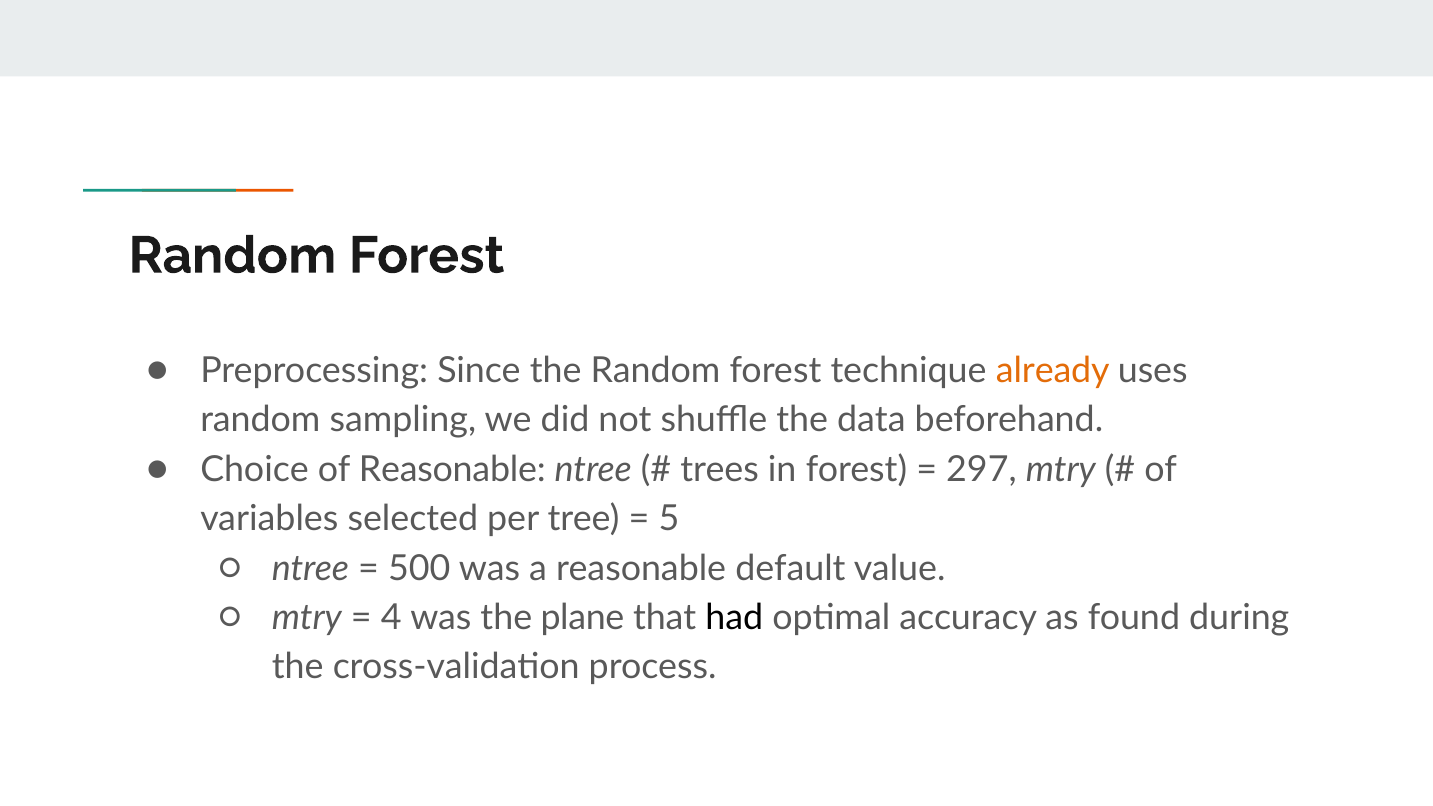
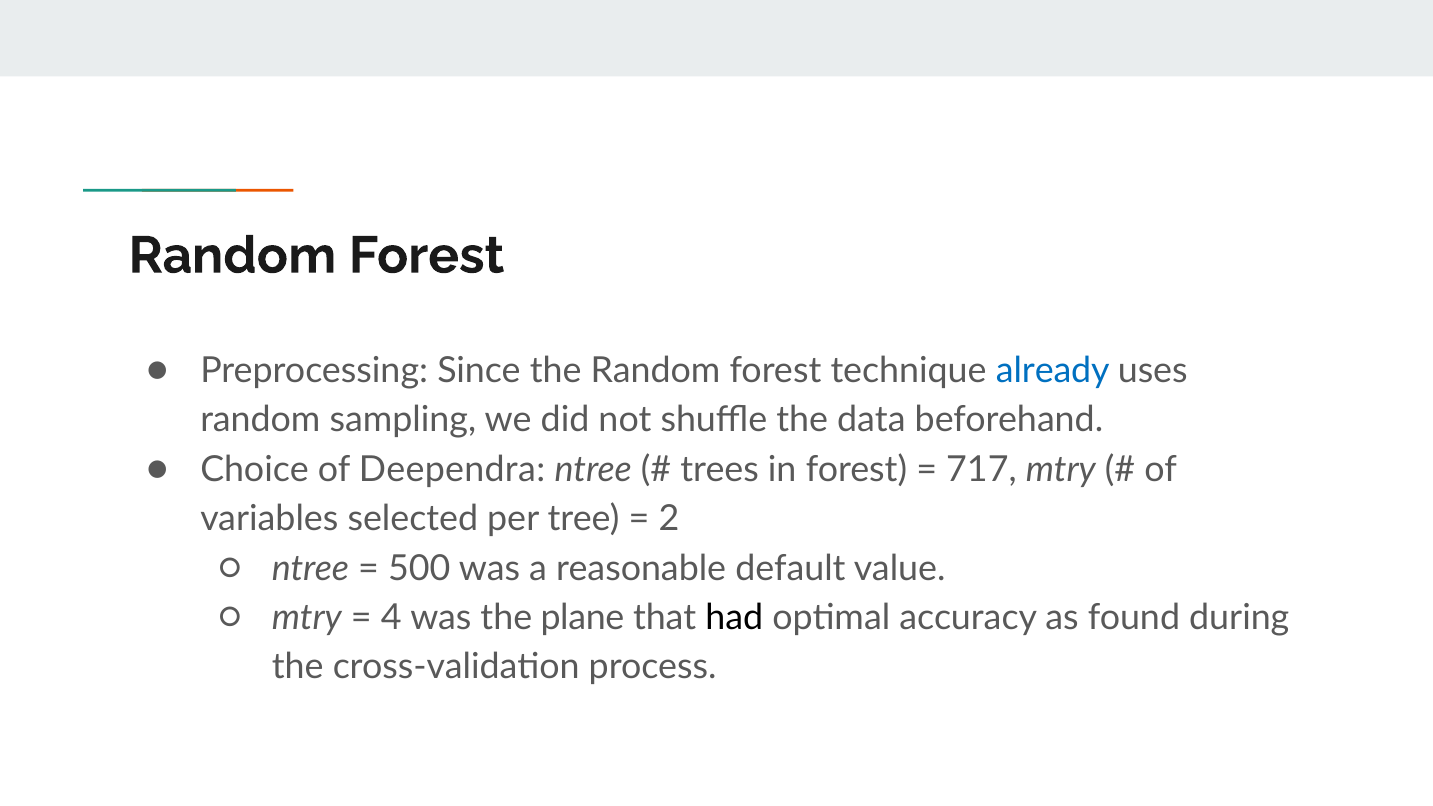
already colour: orange -> blue
of Reasonable: Reasonable -> Deependra
297: 297 -> 717
5: 5 -> 2
